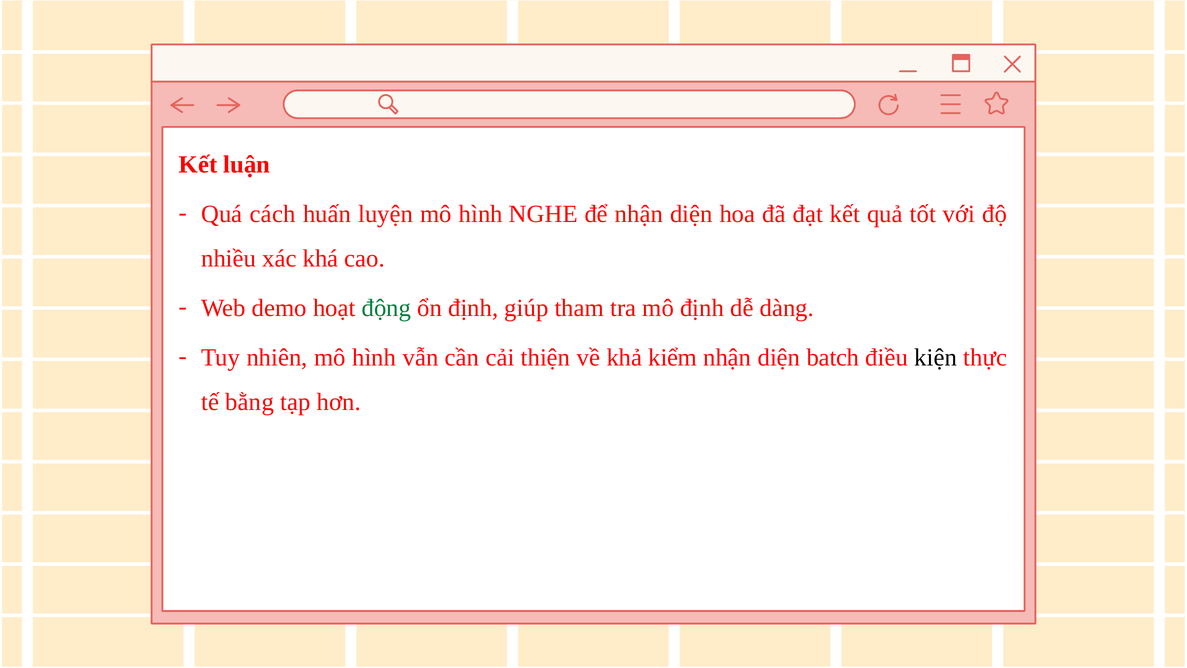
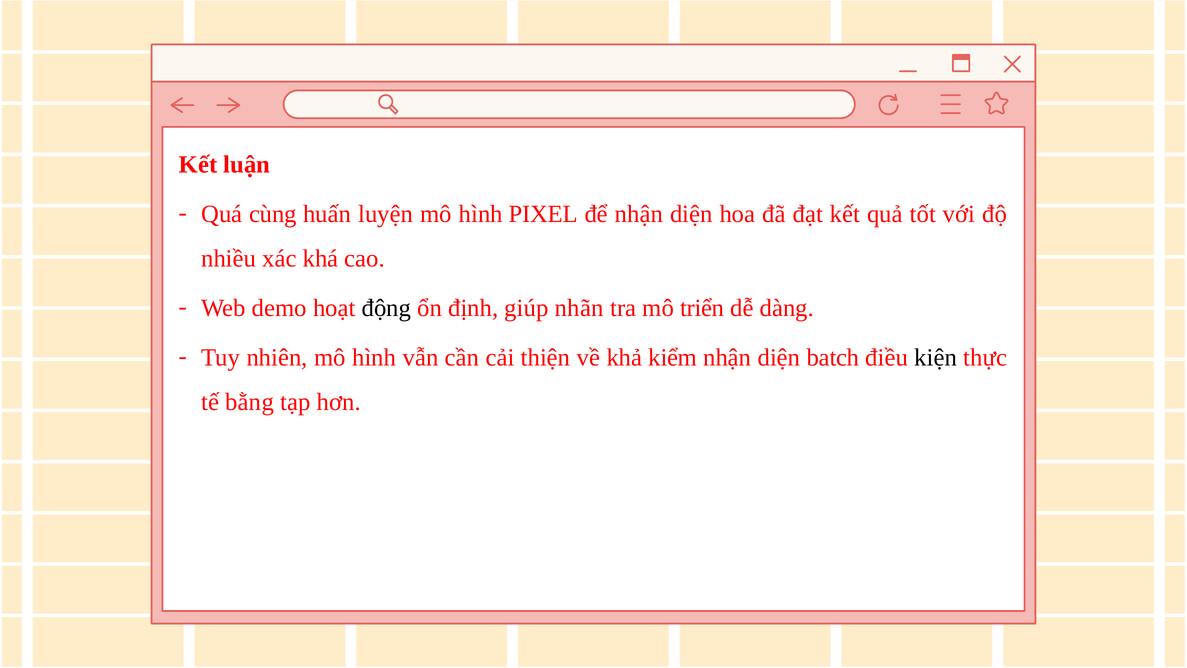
cách: cách -> cùng
NGHE: NGHE -> PIXEL
động colour: green -> black
tham: tham -> nhãn
mô định: định -> triển
